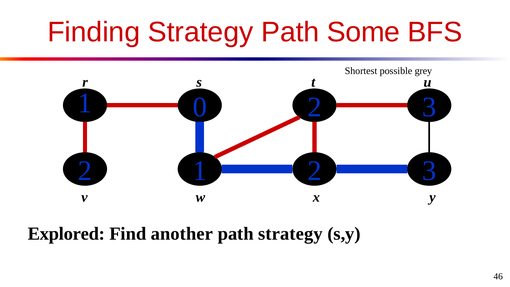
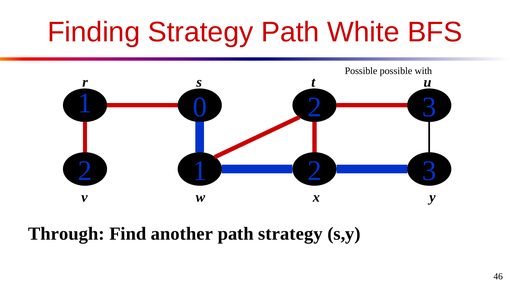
Some: Some -> White
Shortest at (361, 71): Shortest -> Possible
grey: grey -> with
Explored: Explored -> Through
